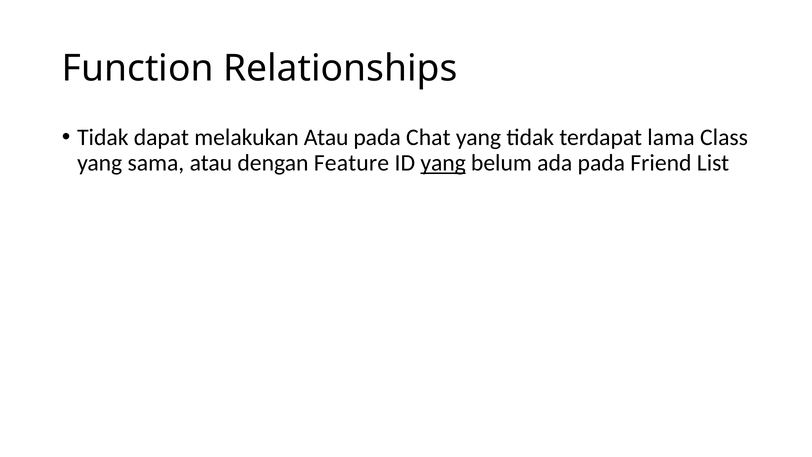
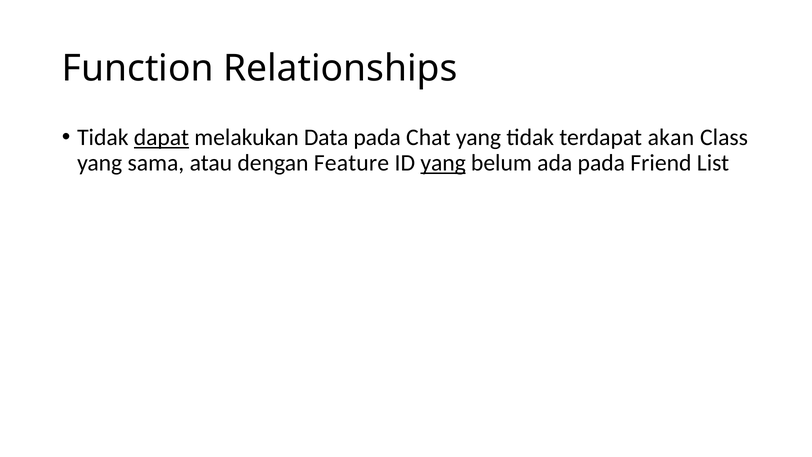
dapat underline: none -> present
melakukan Atau: Atau -> Data
lama: lama -> akan
